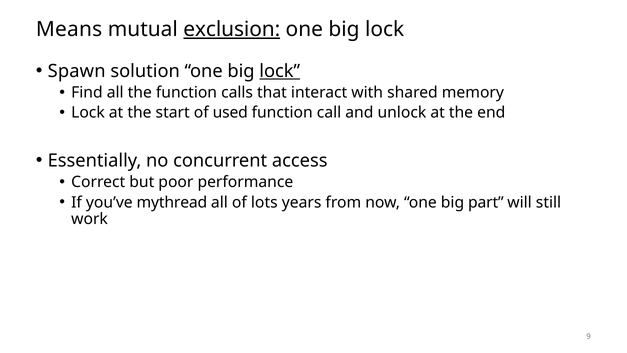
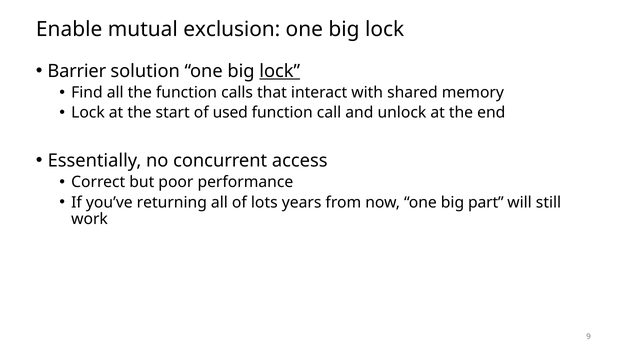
Means: Means -> Enable
exclusion underline: present -> none
Spawn: Spawn -> Barrier
mythread: mythread -> returning
